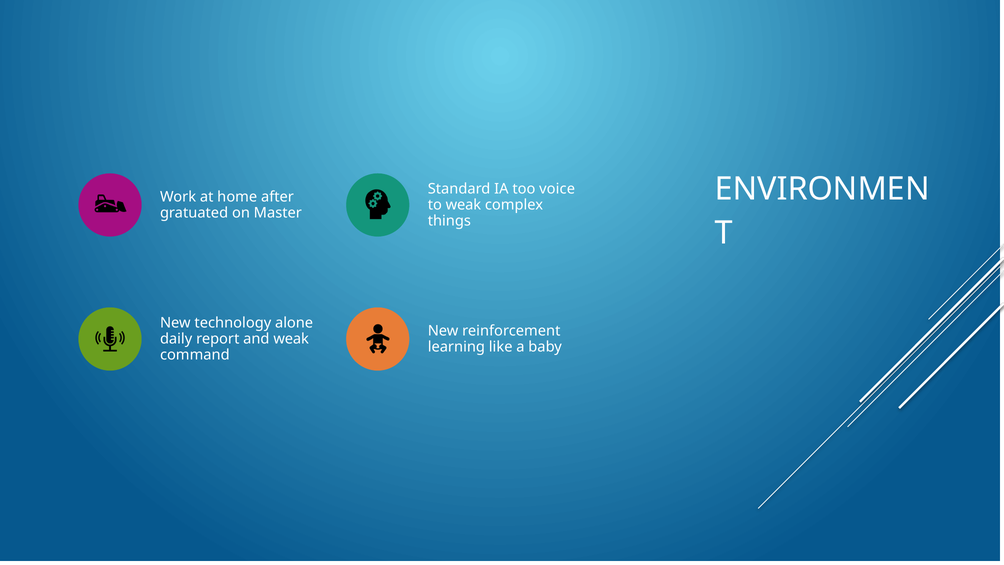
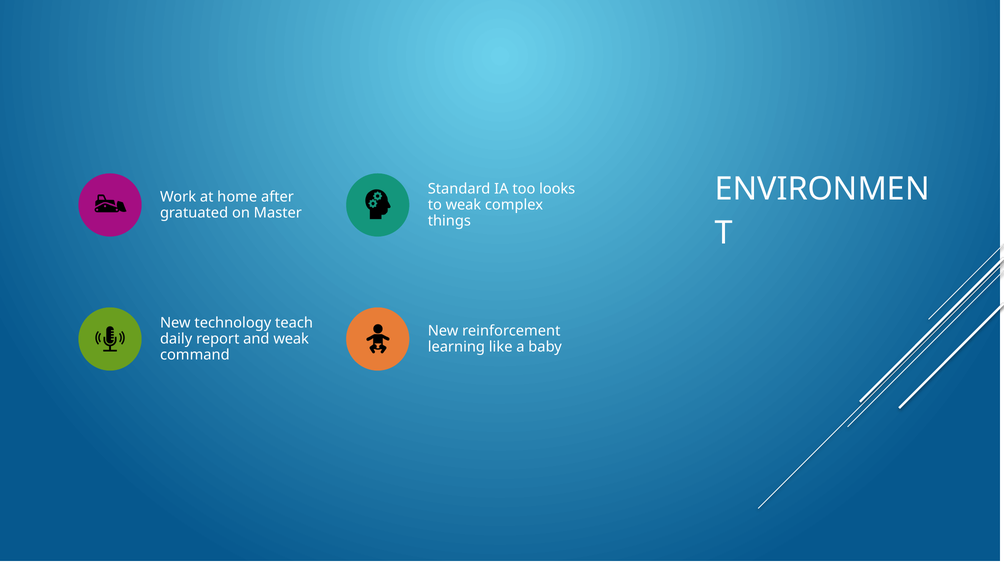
voice: voice -> looks
alone: alone -> teach
